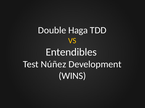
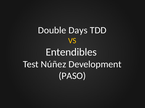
Haga: Haga -> Days
WINS: WINS -> PASO
